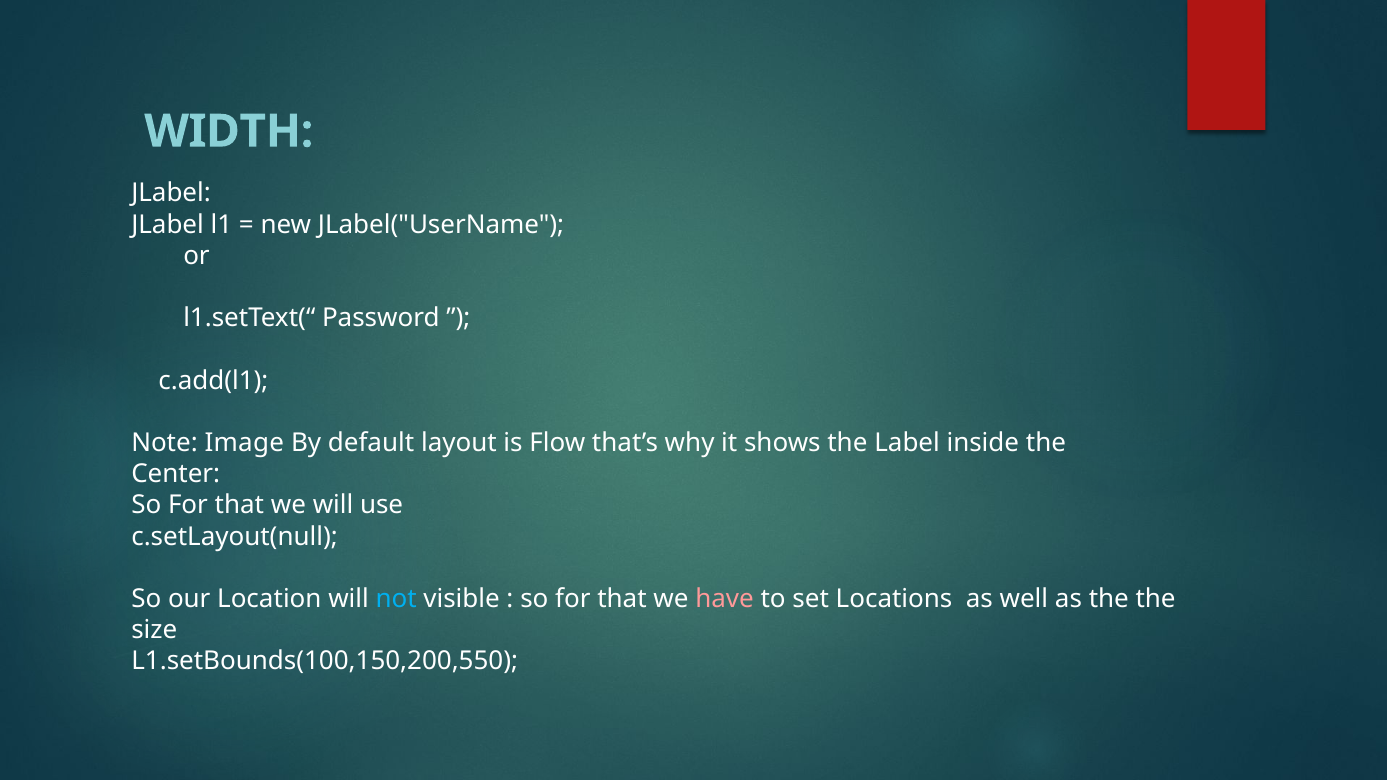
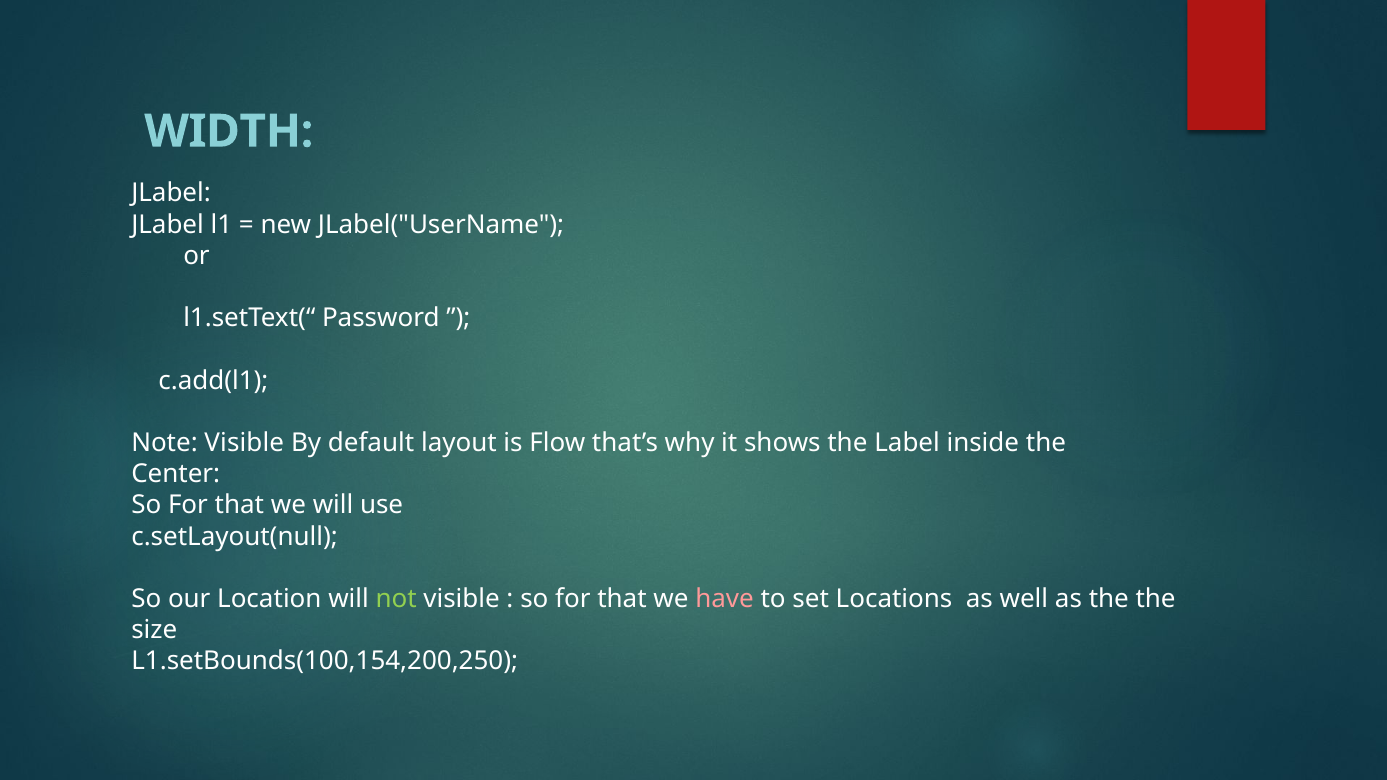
Note Image: Image -> Visible
not colour: light blue -> light green
L1.setBounds(100,150,200,550: L1.setBounds(100,150,200,550 -> L1.setBounds(100,154,200,250
